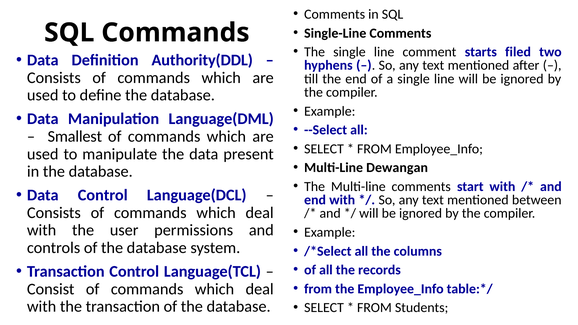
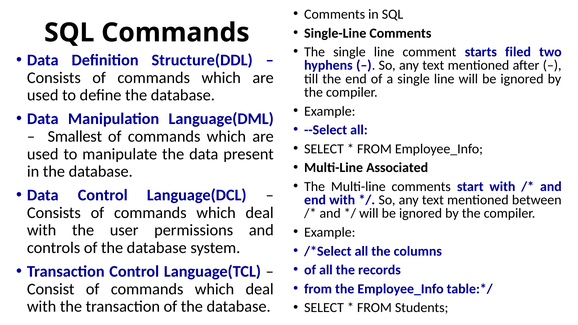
Authority(DDL: Authority(DDL -> Structure(DDL
Dewangan: Dewangan -> Associated
